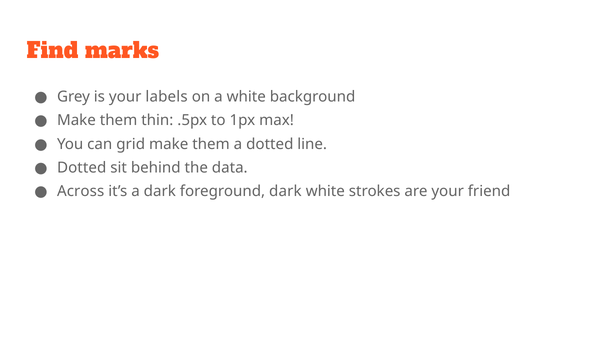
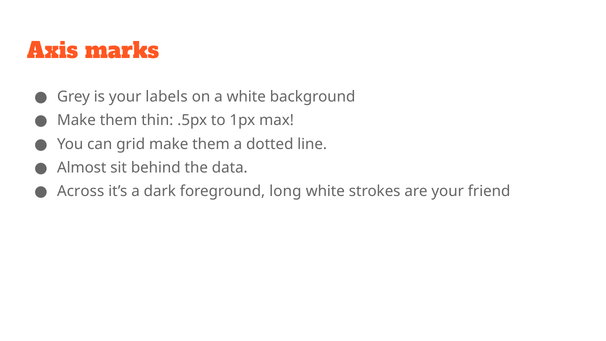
Find: Find -> Axis
Dotted at (82, 168): Dotted -> Almost
foreground dark: dark -> long
